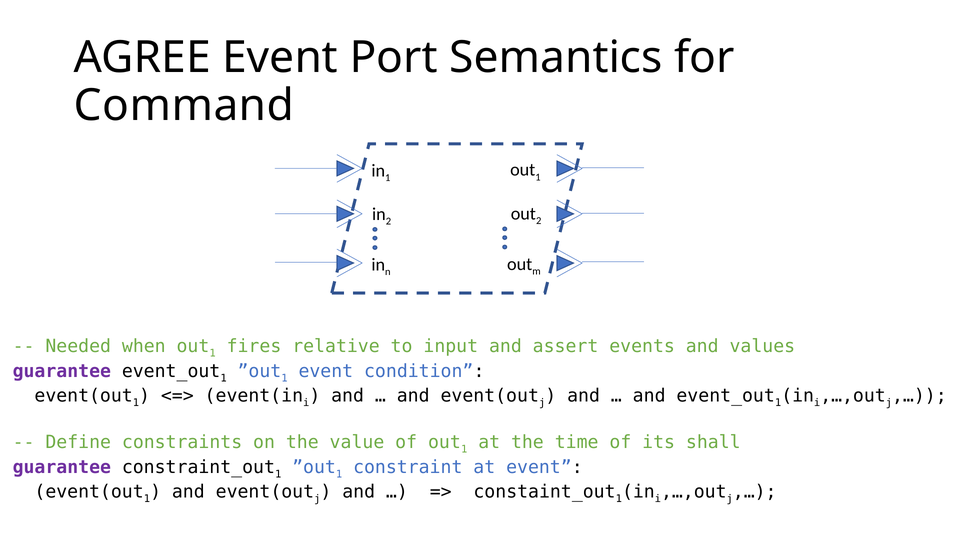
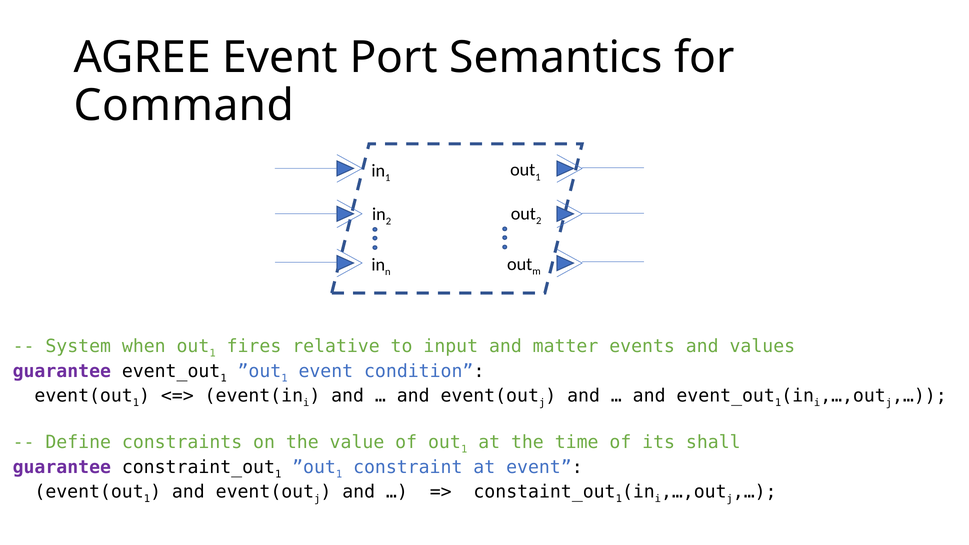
Needed: Needed -> System
assert: assert -> matter
